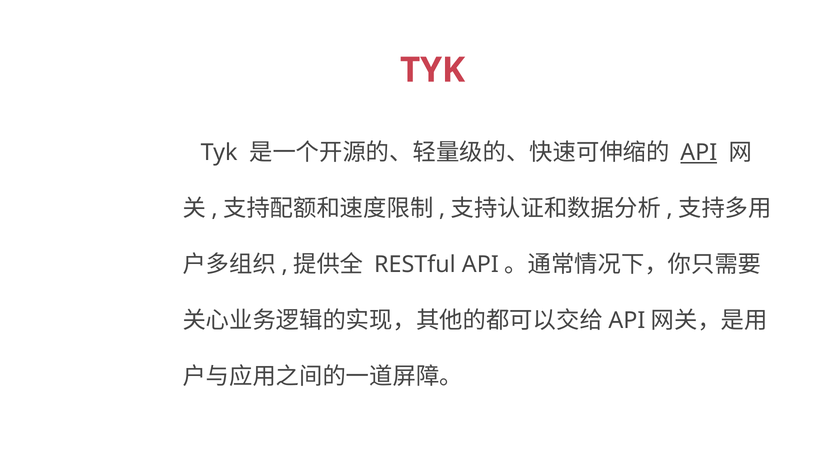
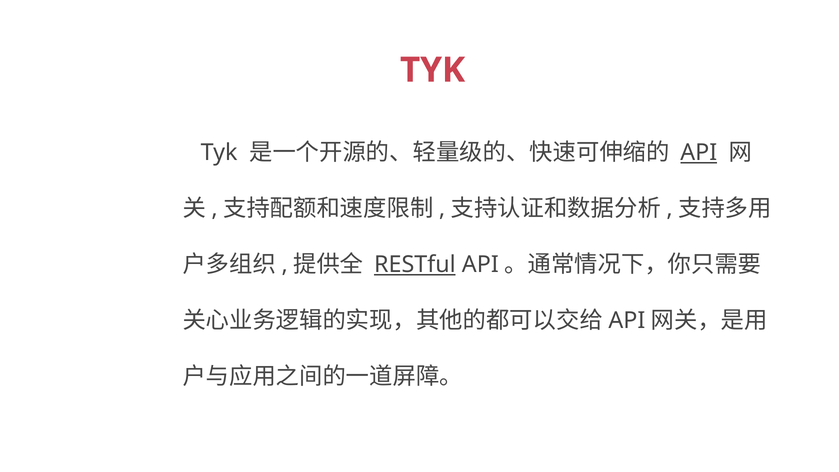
RESTful underline: none -> present
